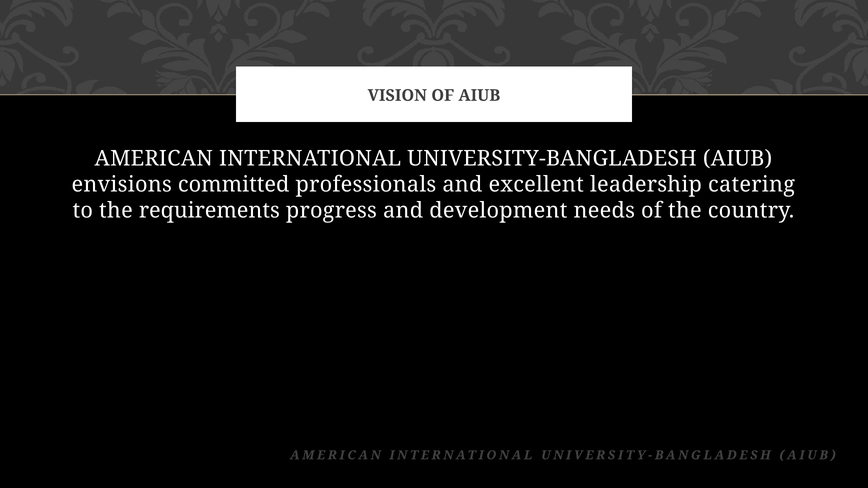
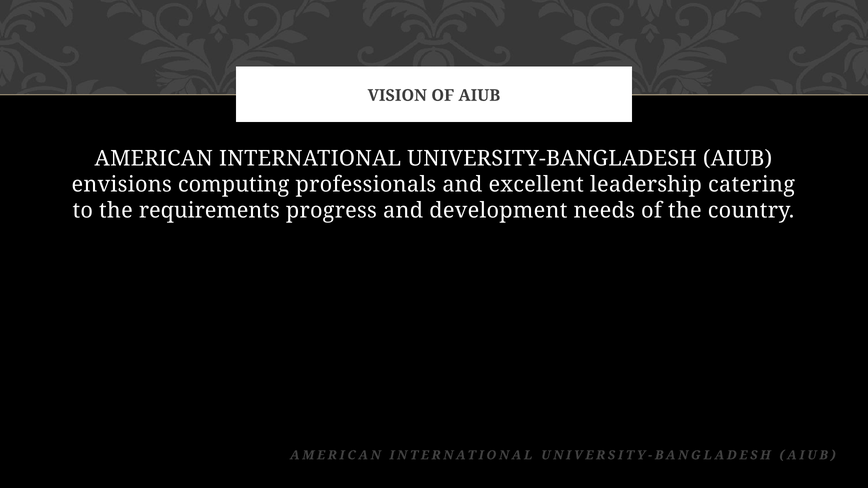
committed: committed -> computing
